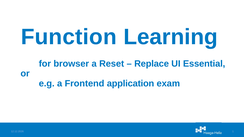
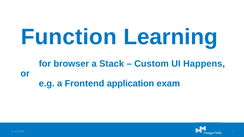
Reset: Reset -> Stack
Replace: Replace -> Custom
Essential: Essential -> Happens
